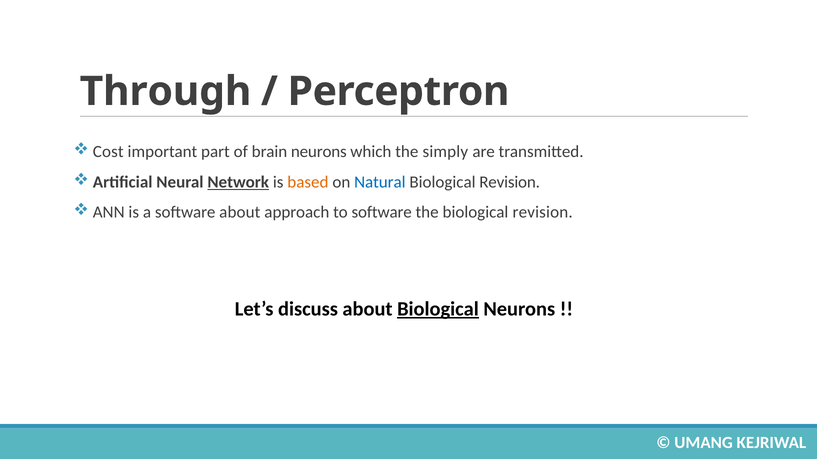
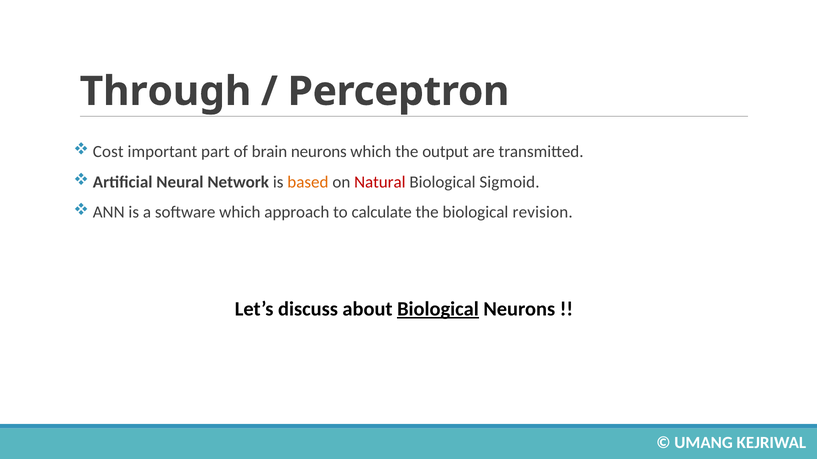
simply: simply -> output
Network underline: present -> none
Natural colour: blue -> red
Revision at (510, 182): Revision -> Sigmoid
software about: about -> which
to software: software -> calculate
